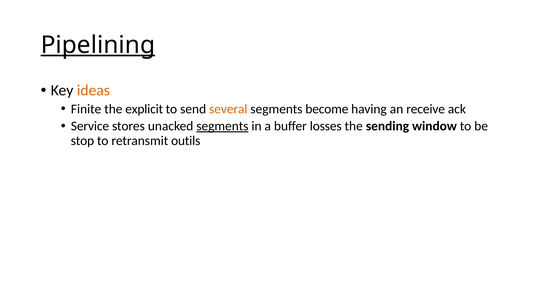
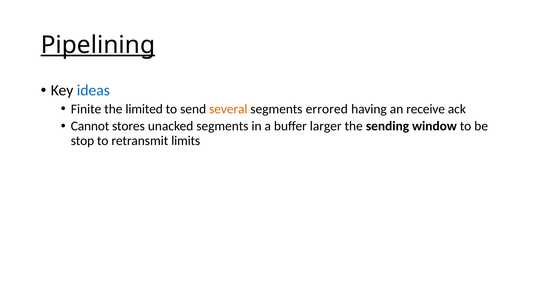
ideas colour: orange -> blue
explicit: explicit -> limited
become: become -> errored
Service: Service -> Cannot
segments at (222, 126) underline: present -> none
losses: losses -> larger
outils: outils -> limits
